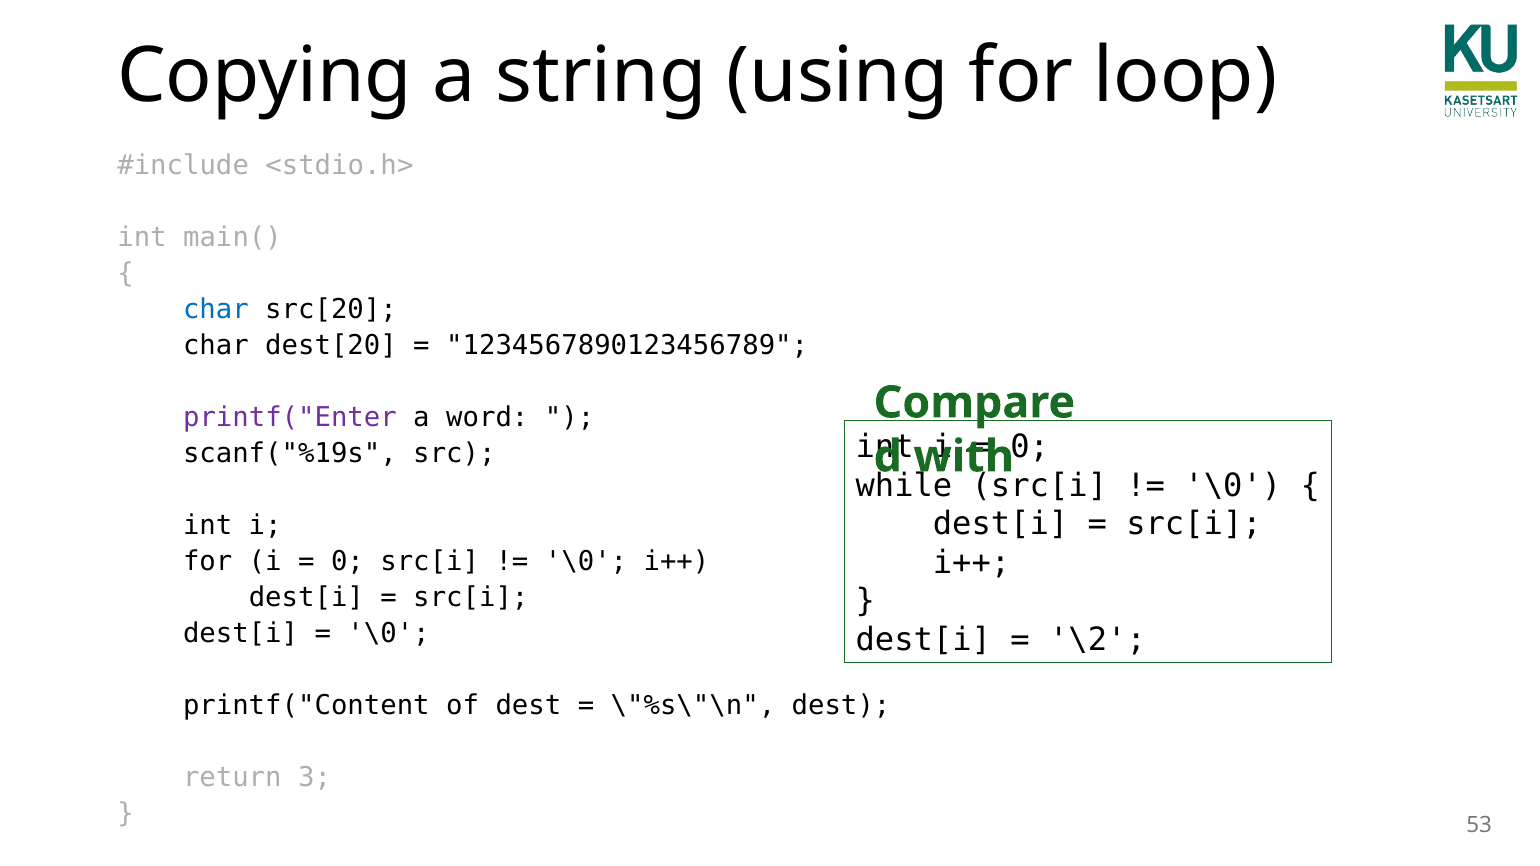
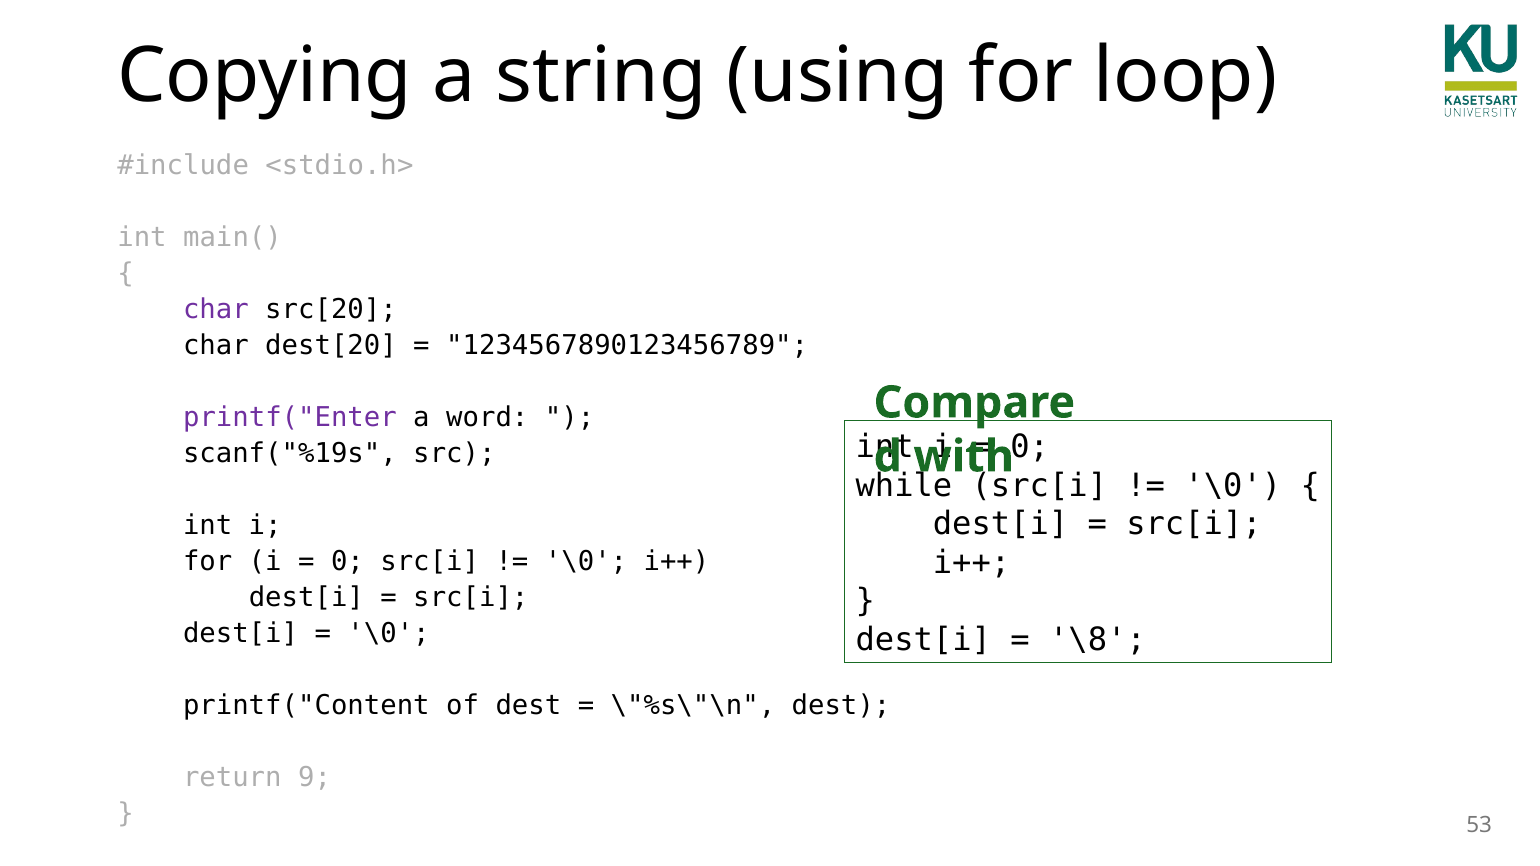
char at (216, 310) colour: blue -> purple
\2: \2 -> \8
3: 3 -> 9
